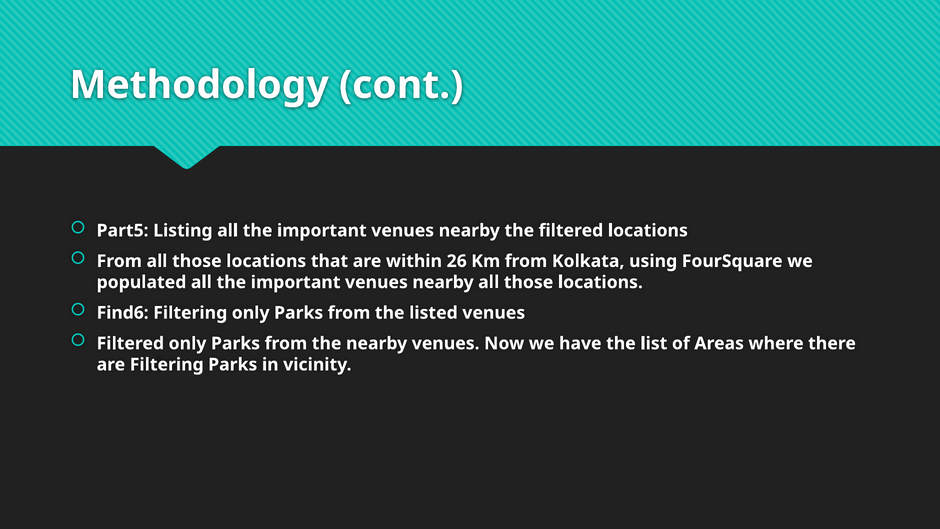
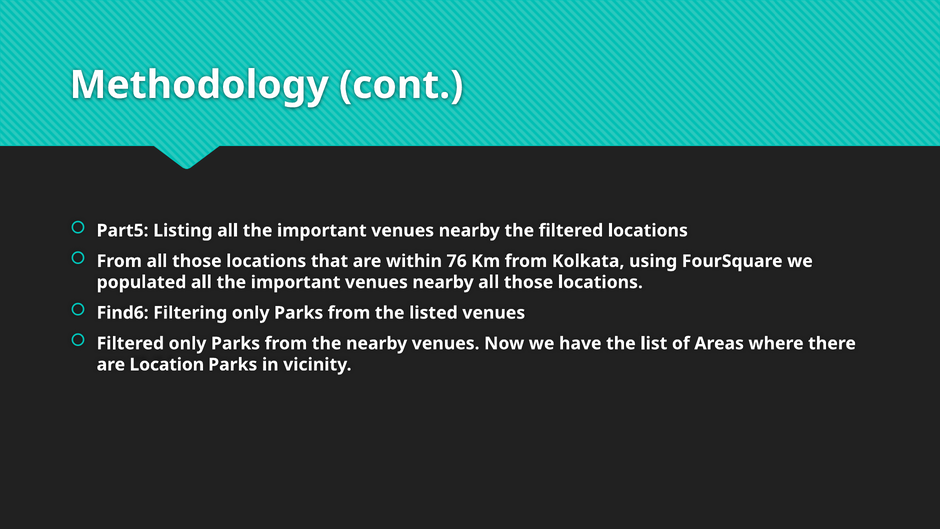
26: 26 -> 76
are Filtering: Filtering -> Location
